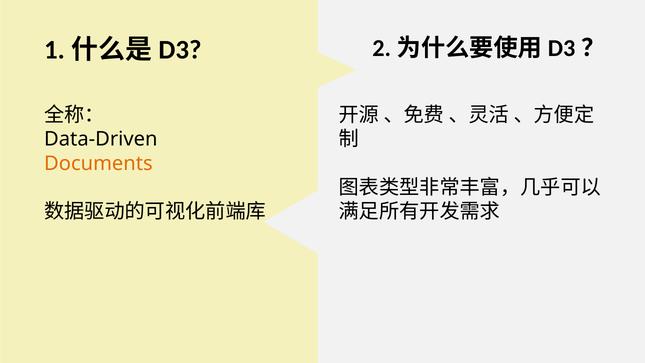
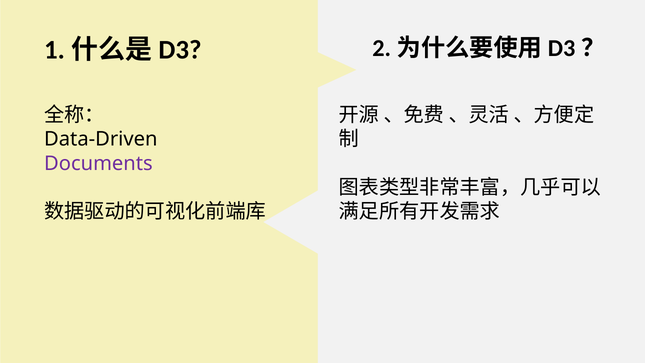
Documents colour: orange -> purple
